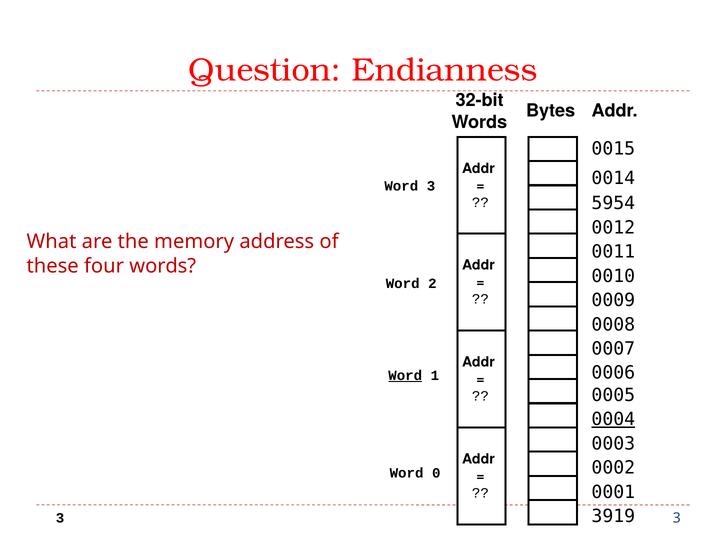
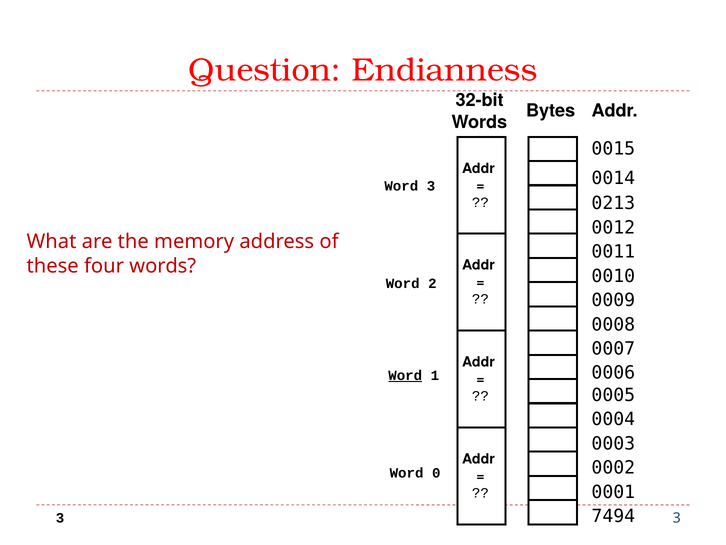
5954: 5954 -> 0213
0004 underline: present -> none
3919: 3919 -> 7494
